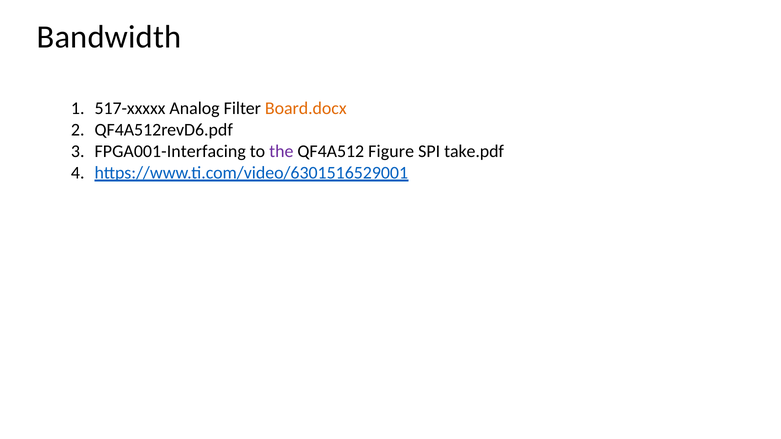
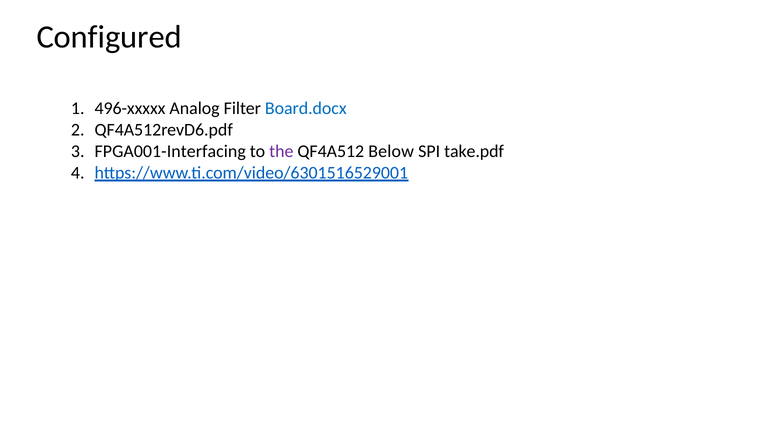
Bandwidth: Bandwidth -> Configured
517-xxxxx: 517-xxxxx -> 496-xxxxx
Board.docx colour: orange -> blue
Figure: Figure -> Below
